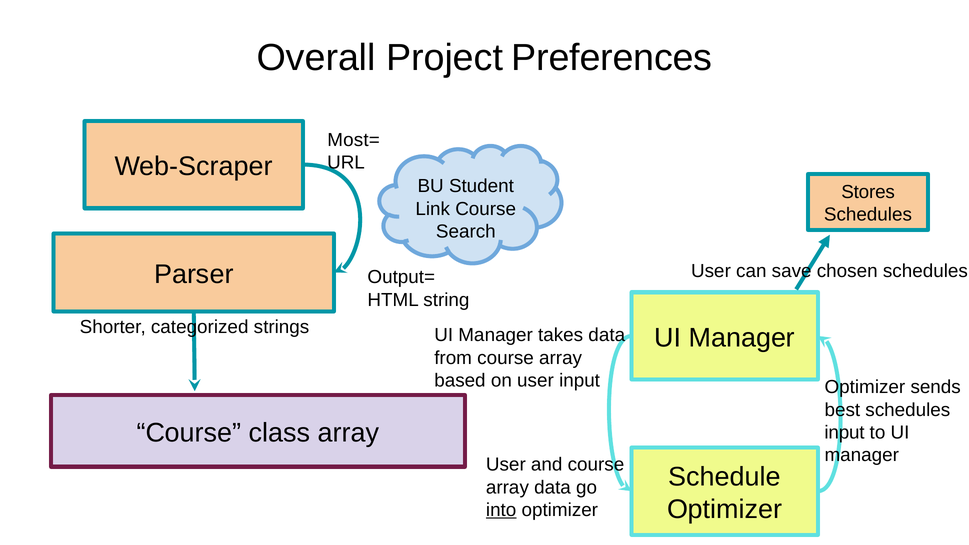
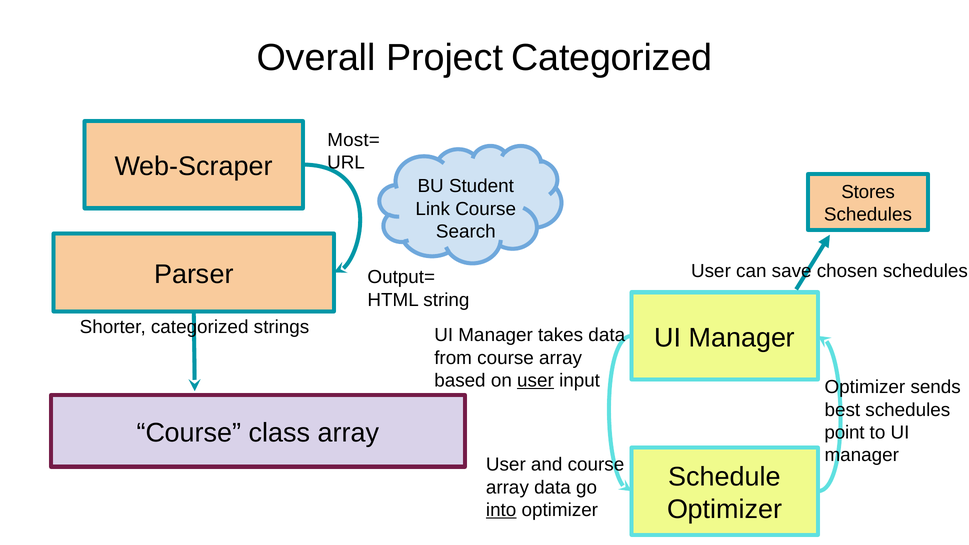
Project Preferences: Preferences -> Categorized
user at (535, 380) underline: none -> present
input at (845, 433): input -> point
